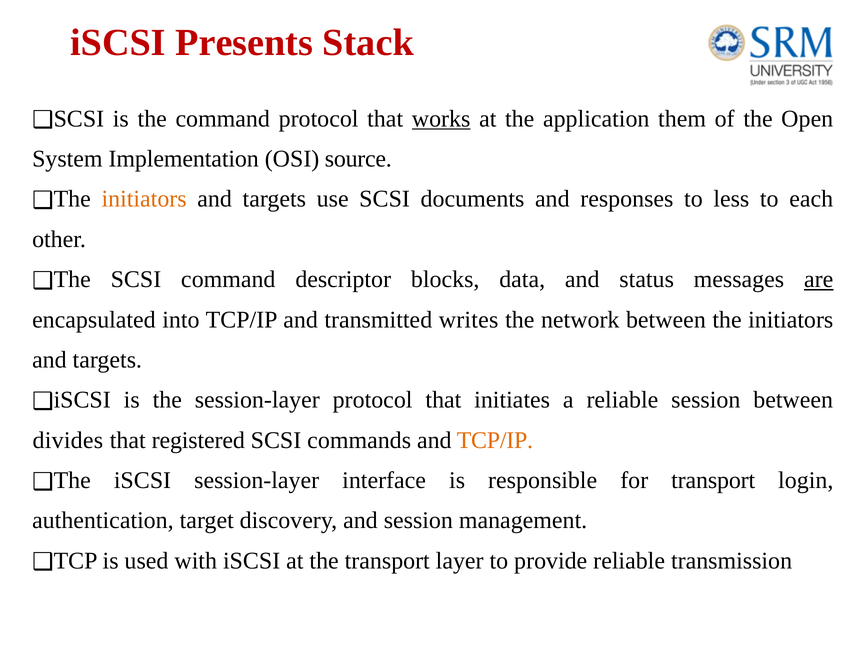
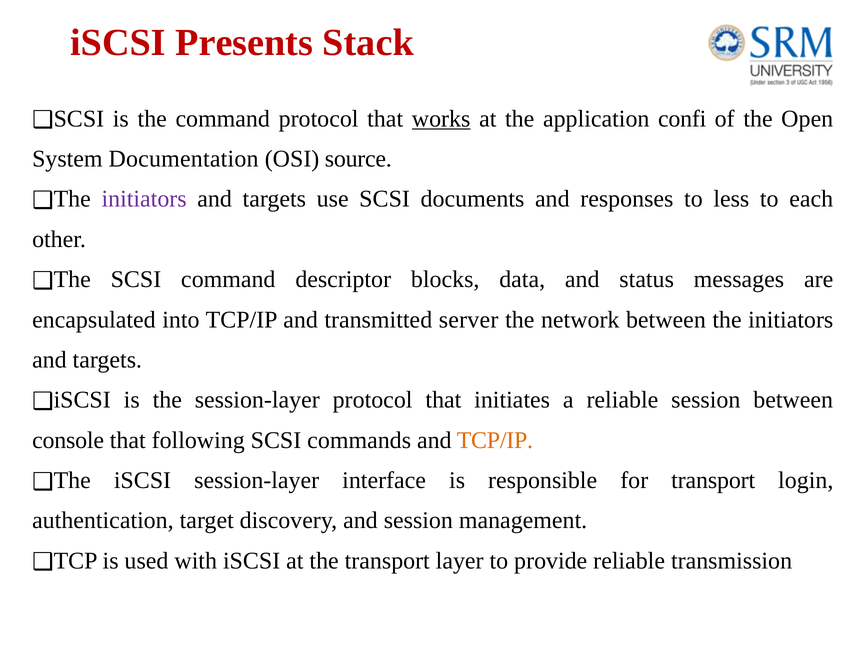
them: them -> confi
Implementation: Implementation -> Documentation
initiators at (144, 199) colour: orange -> purple
are underline: present -> none
writes: writes -> server
divides: divides -> console
registered: registered -> following
